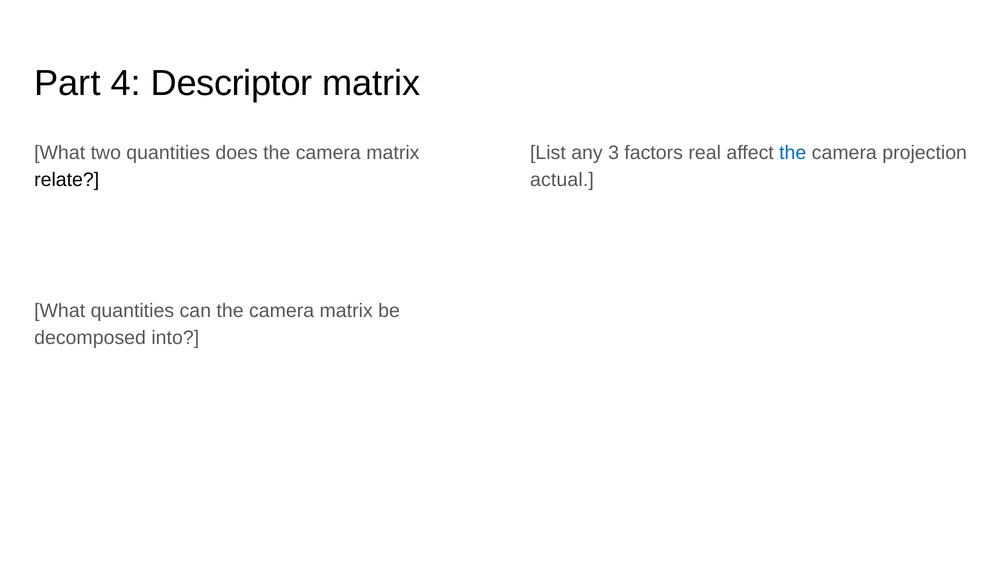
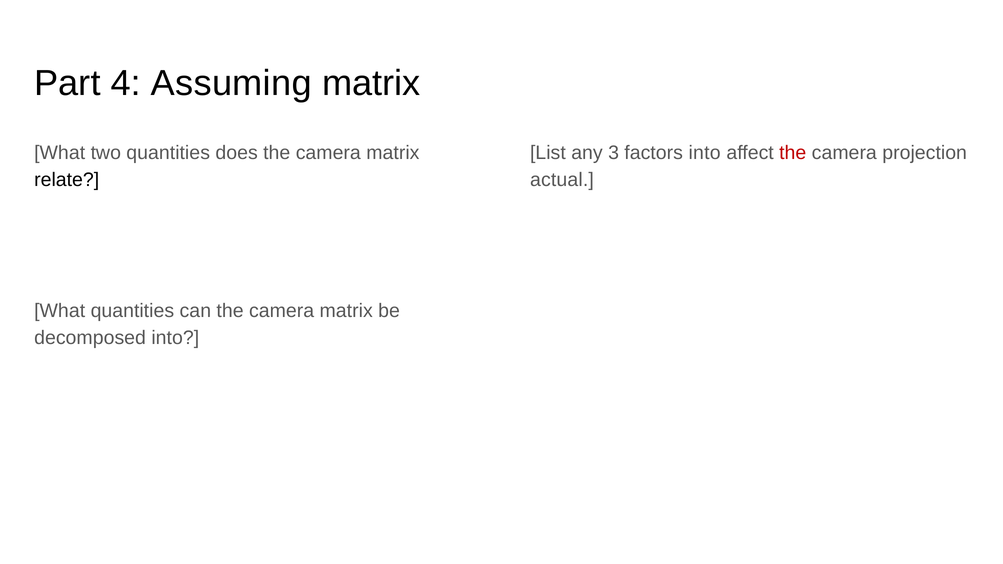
Descriptor: Descriptor -> Assuming
factors real: real -> into
the at (793, 153) colour: blue -> red
